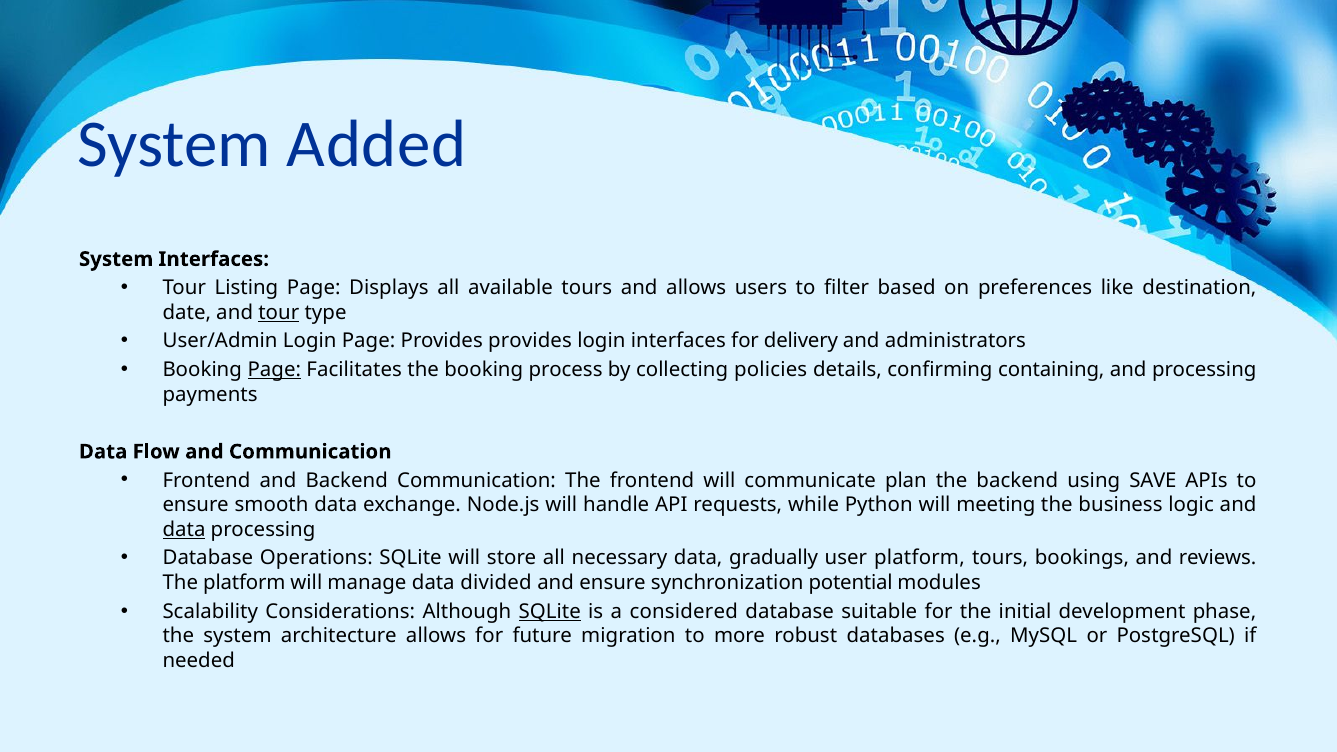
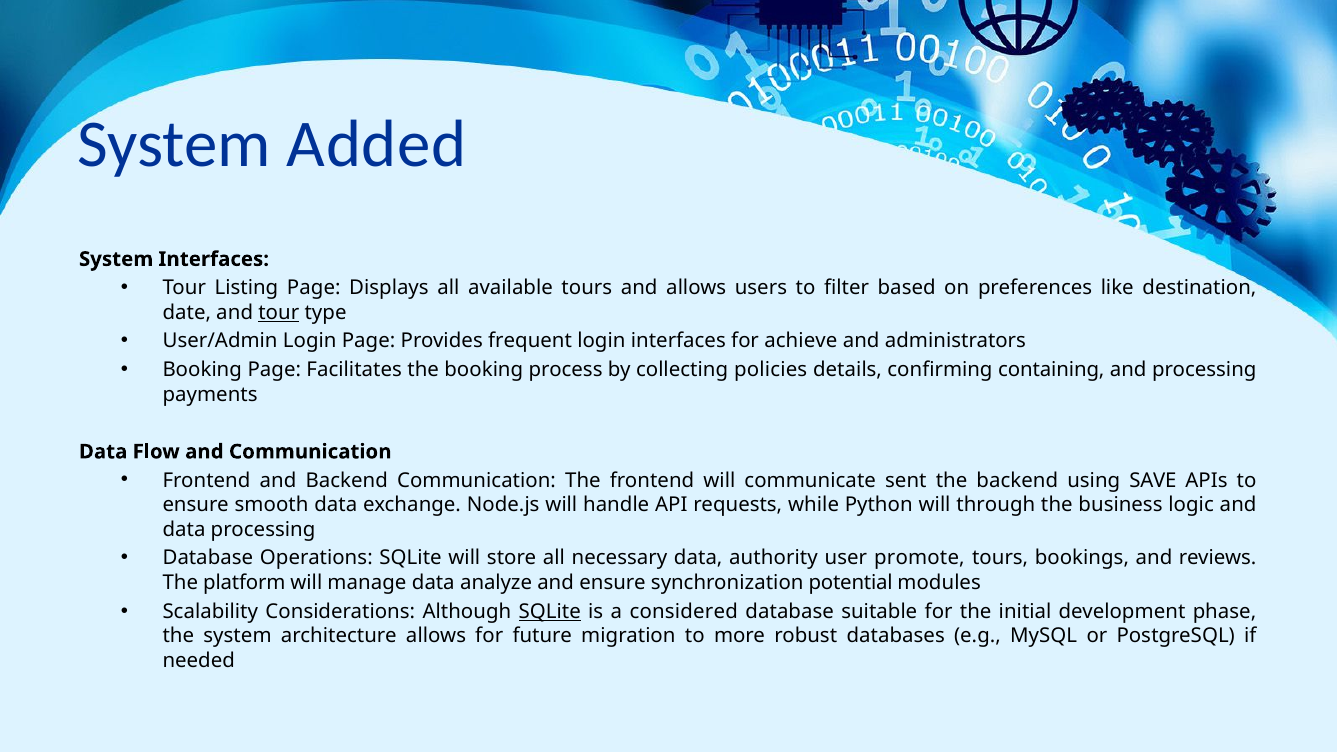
Provides provides: provides -> frequent
delivery: delivery -> achieve
Page at (274, 370) underline: present -> none
plan: plan -> sent
meeting: meeting -> through
data at (184, 530) underline: present -> none
gradually: gradually -> authority
user platform: platform -> promote
divided: divided -> analyze
